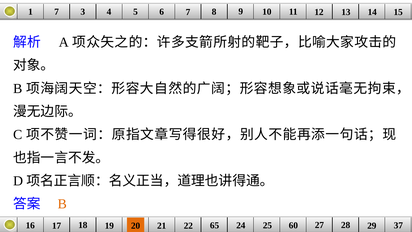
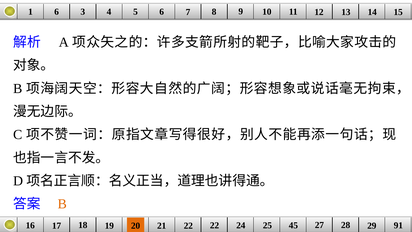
1 7: 7 -> 6
37: 37 -> 91
22 65: 65 -> 22
60: 60 -> 45
